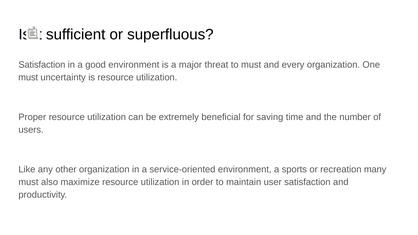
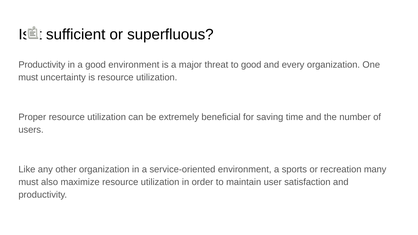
Satisfaction at (42, 65): Satisfaction -> Productivity
to must: must -> good
